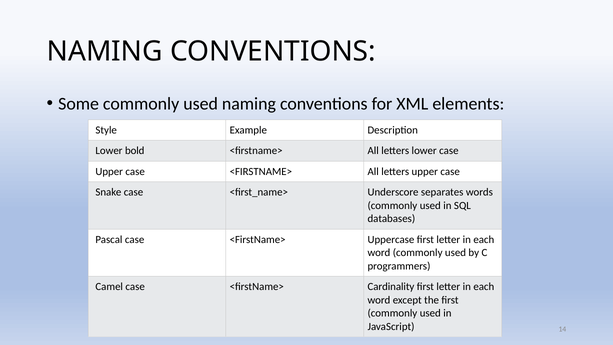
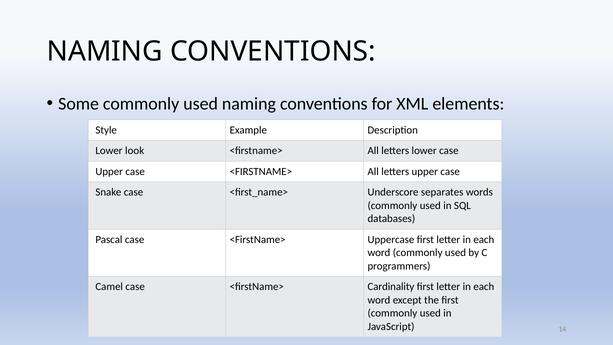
bold: bold -> look
